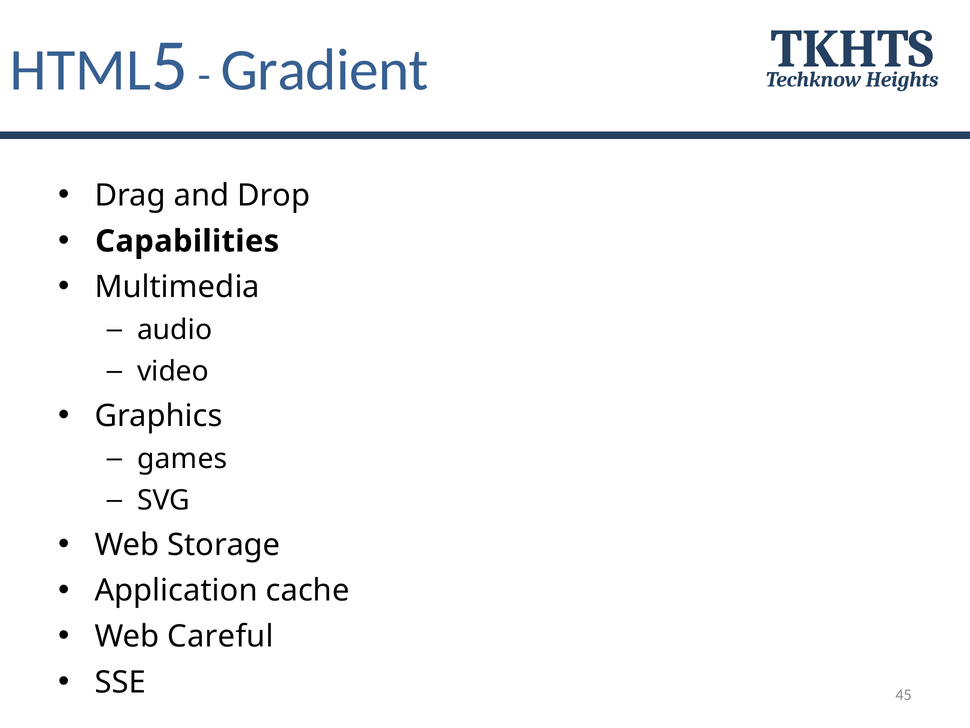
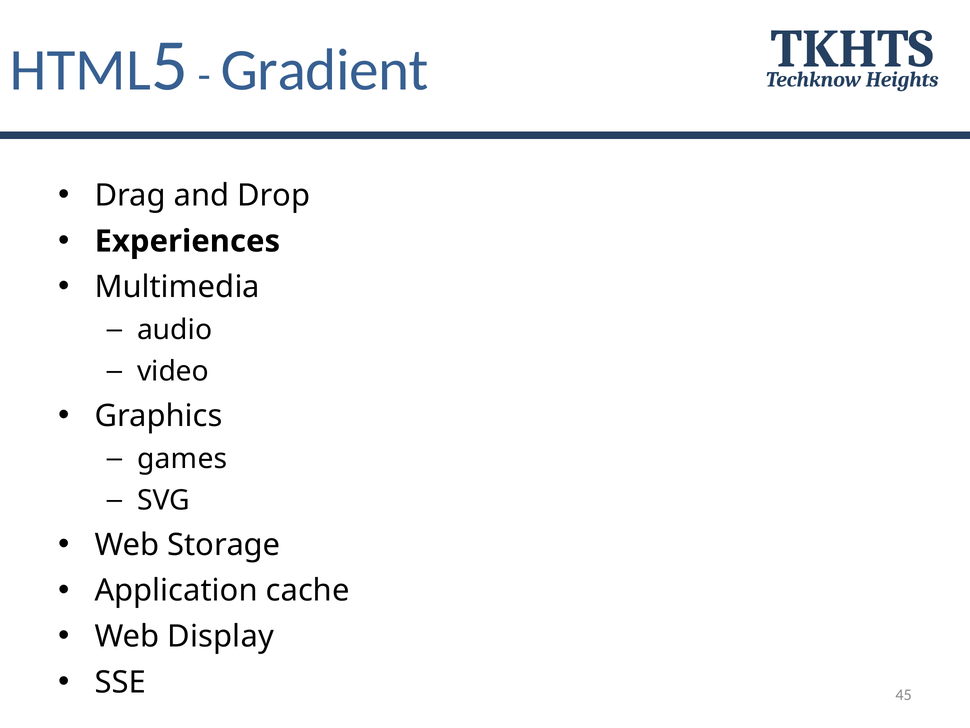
Capabilities: Capabilities -> Experiences
Careful: Careful -> Display
